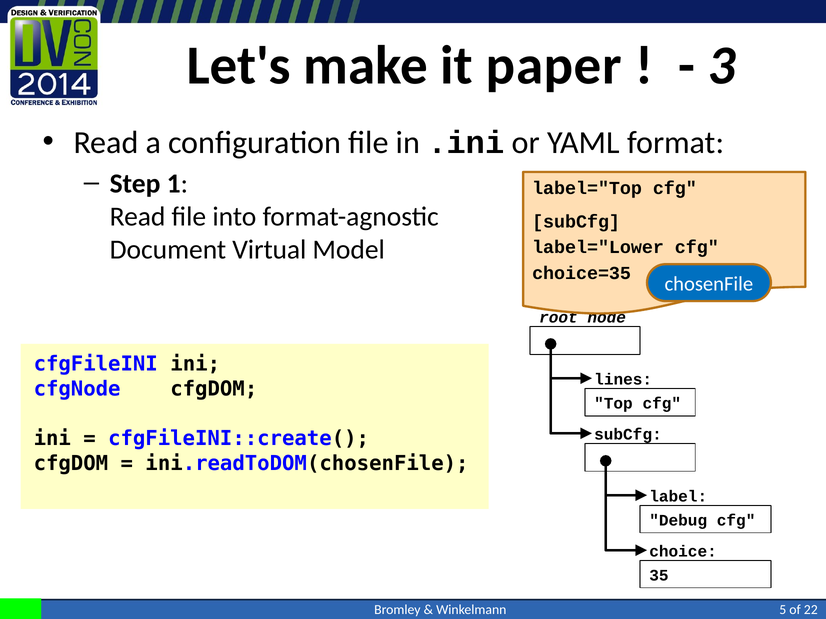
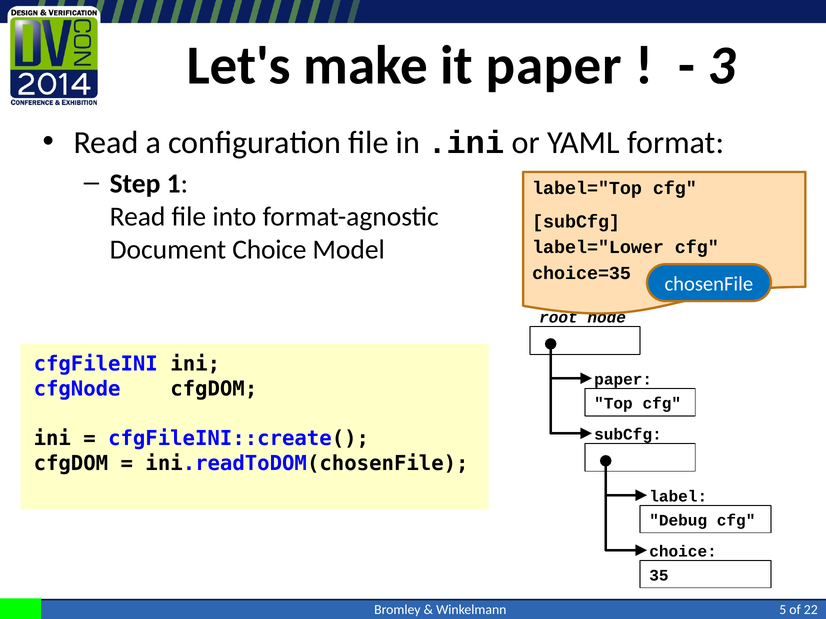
Document Virtual: Virtual -> Choice
lines at (623, 380): lines -> paper
